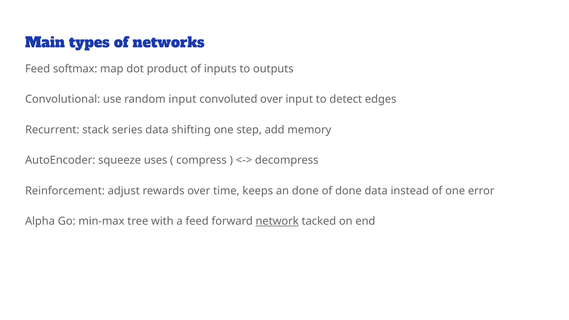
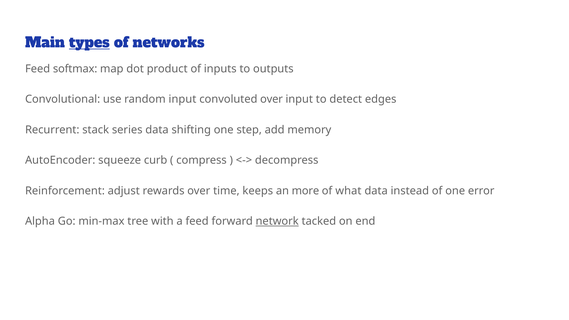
types underline: none -> present
uses: uses -> curb
an done: done -> more
of done: done -> what
